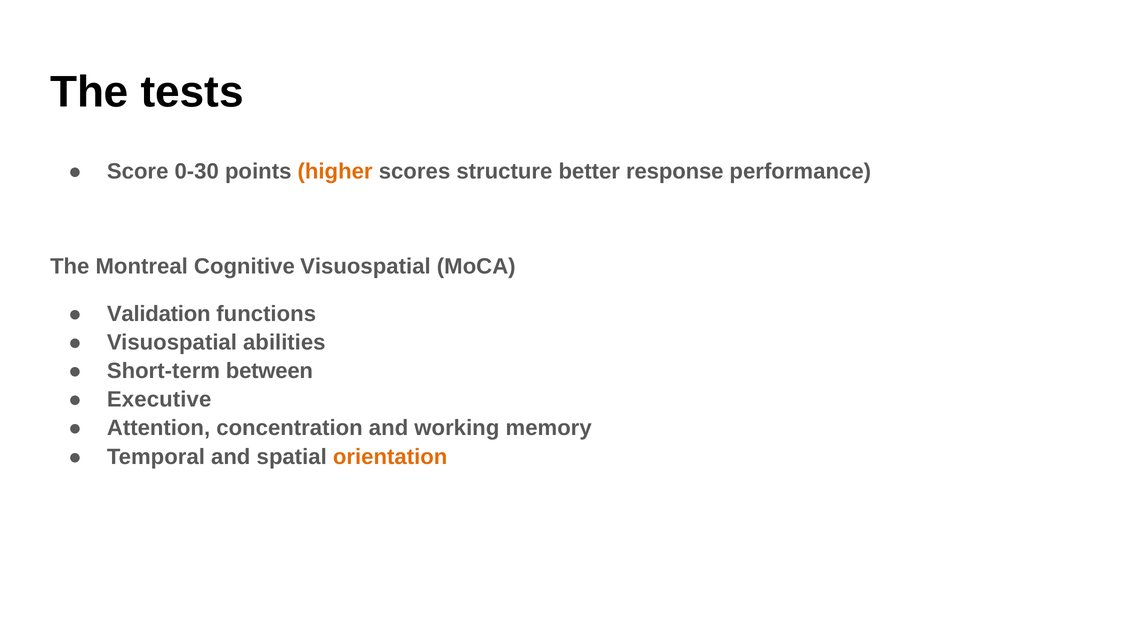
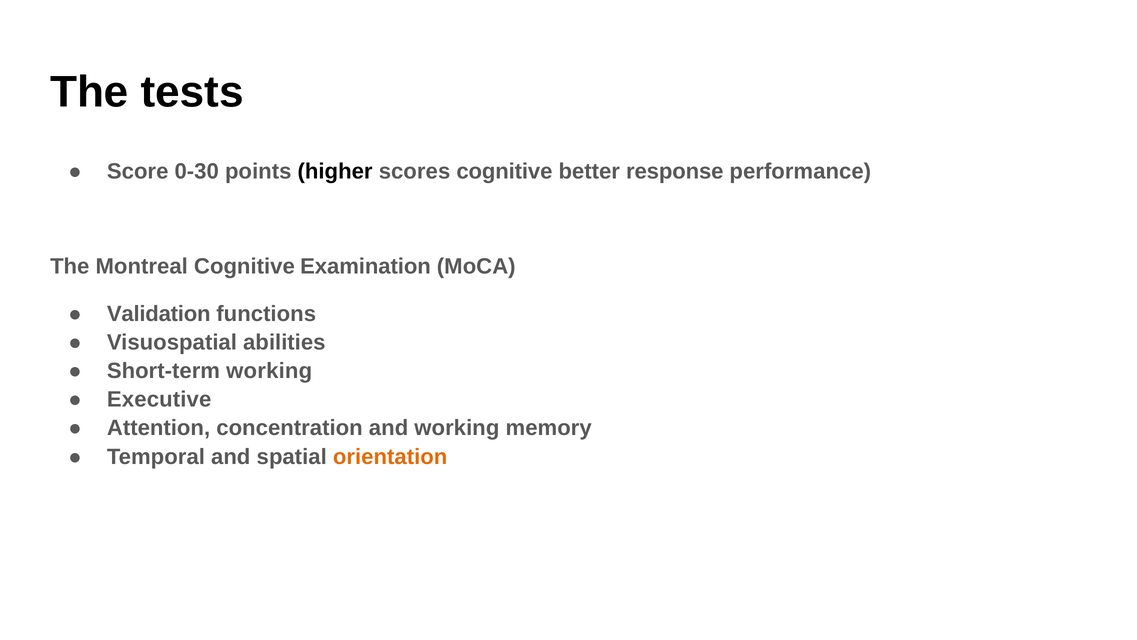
higher colour: orange -> black
scores structure: structure -> cognitive
Cognitive Visuospatial: Visuospatial -> Examination
Short-term between: between -> working
